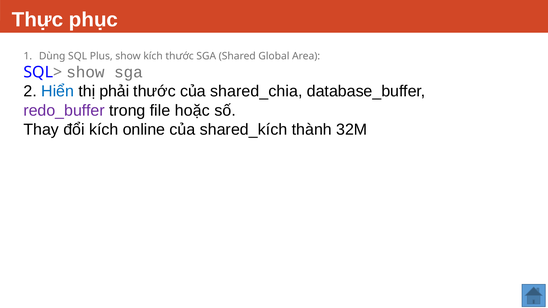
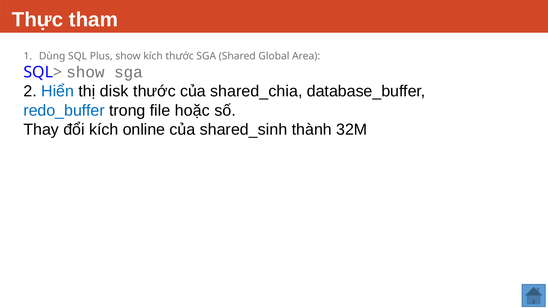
phục: phục -> tham
phải: phải -> disk
redo_buffer colour: purple -> blue
shared_kích: shared_kích -> shared_sinh
